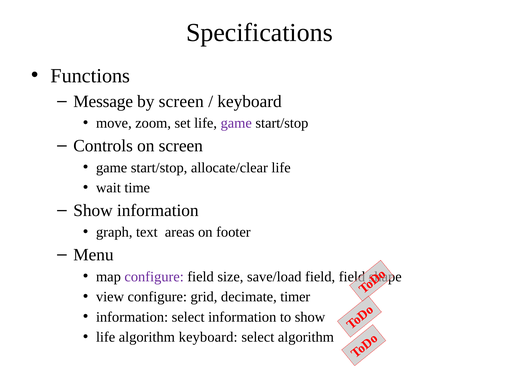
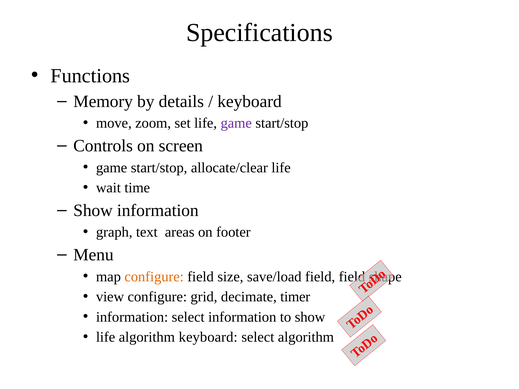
Message: Message -> Memory
by screen: screen -> details
configure at (154, 277) colour: purple -> orange
